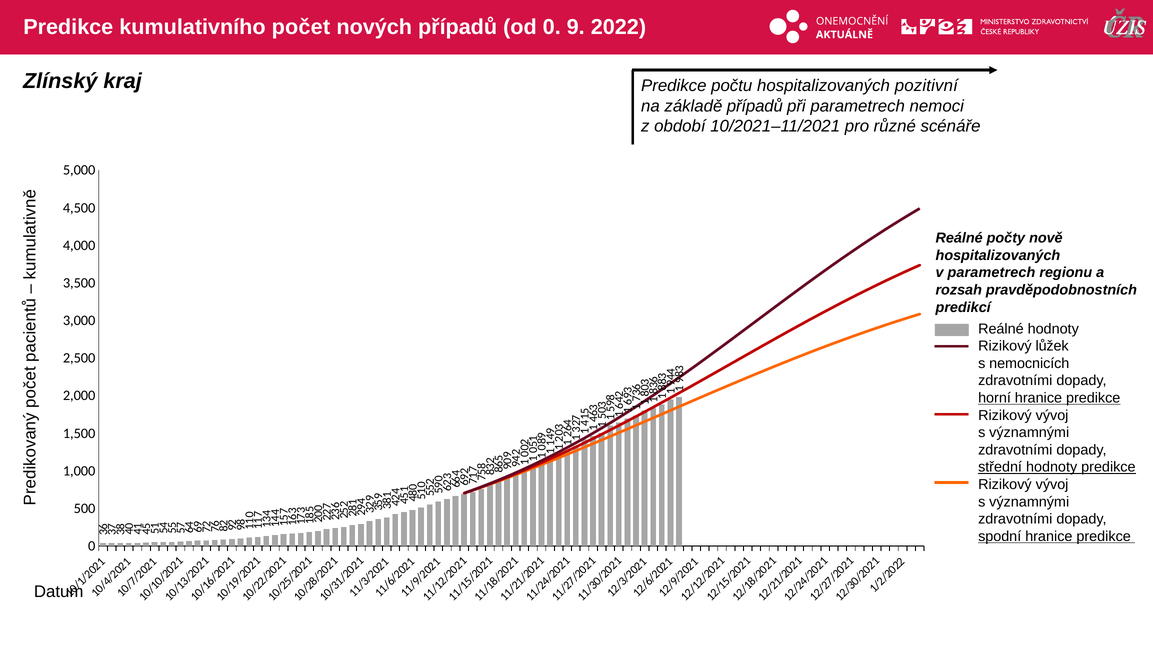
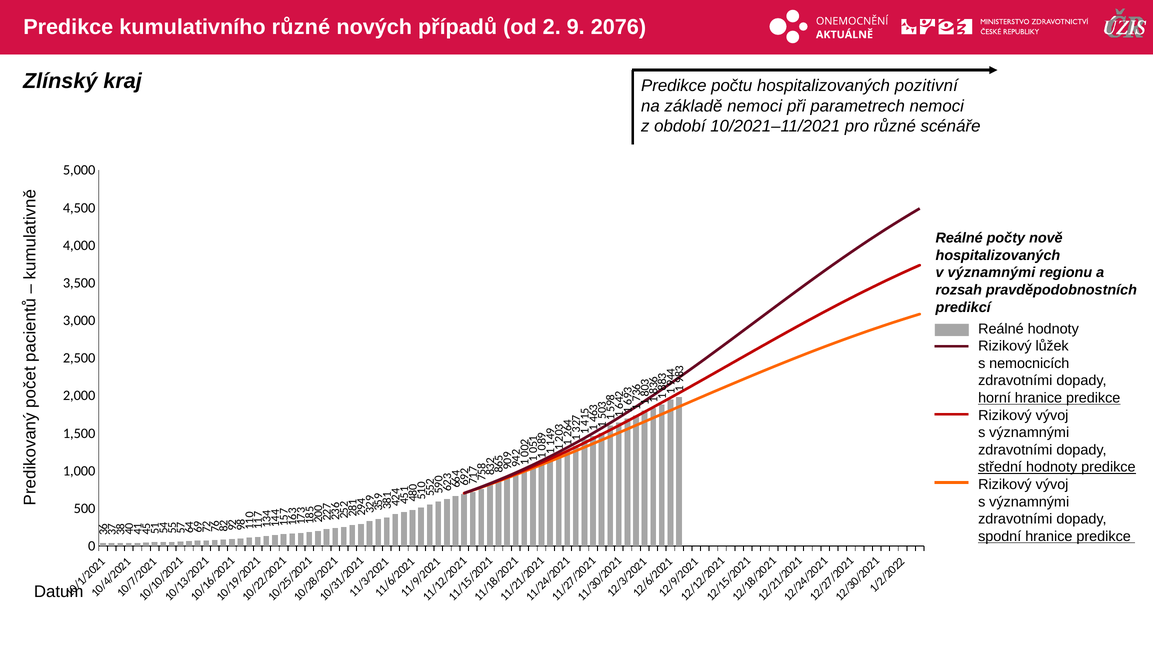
kumulativního počet: počet -> různé
od 0: 0 -> 2
2022: 2022 -> 2076
základě případů: případů -> nemoci
v parametrech: parametrech -> významnými
